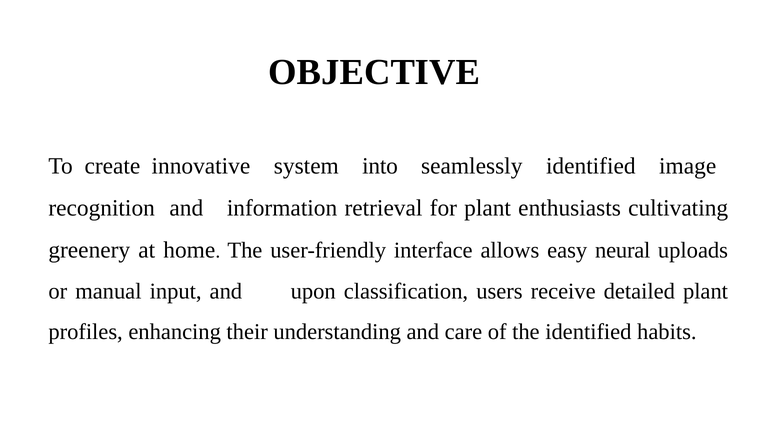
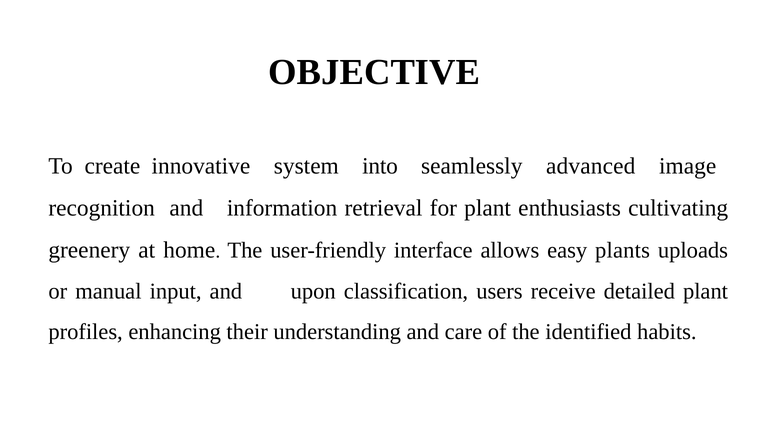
seamlessly identified: identified -> advanced
neural: neural -> plants
